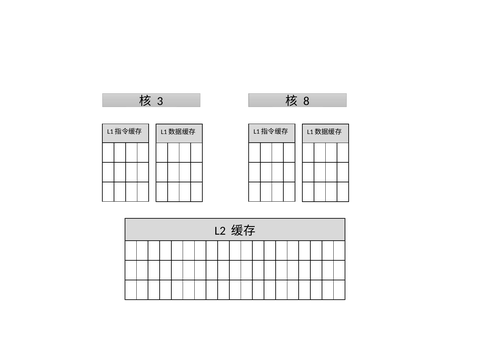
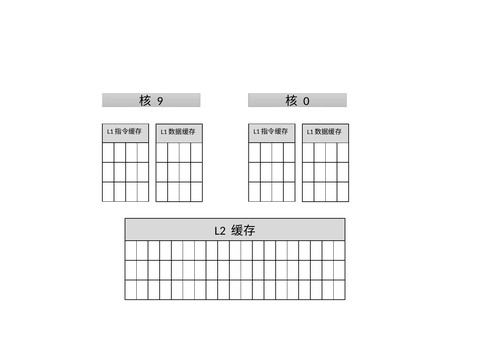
3: 3 -> 9
8: 8 -> 0
